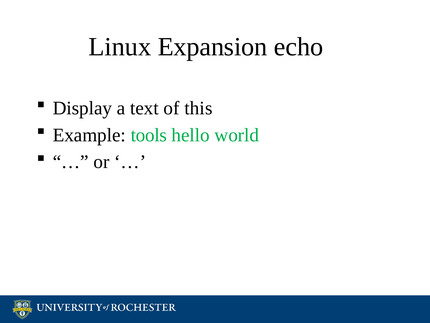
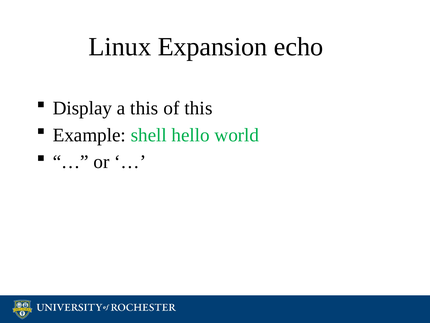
a text: text -> this
tools: tools -> shell
